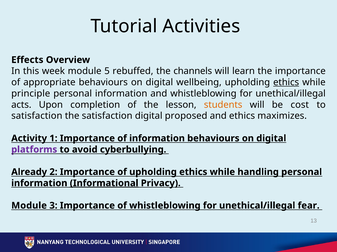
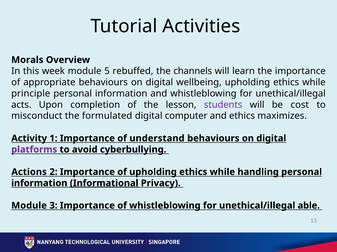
Effects: Effects -> Morals
ethics at (286, 83) underline: present -> none
students colour: orange -> purple
satisfaction at (37, 116): satisfaction -> misconduct
the satisfaction: satisfaction -> formulated
proposed: proposed -> computer
of information: information -> understand
Already: Already -> Actions
fear: fear -> able
